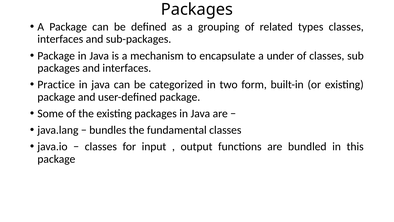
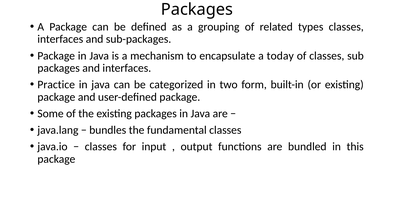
under: under -> today
